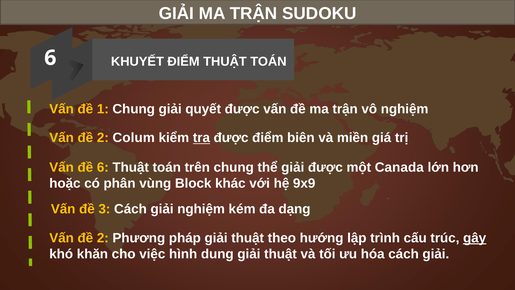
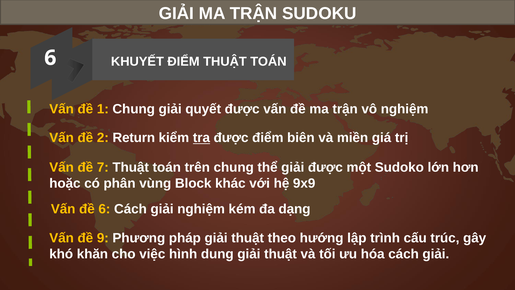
Colum: Colum -> Return
đề 6: 6 -> 7
Canada: Canada -> Sudoko
đề 3: 3 -> 6
2 at (103, 238): 2 -> 9
gây underline: present -> none
